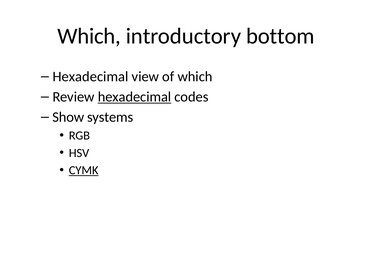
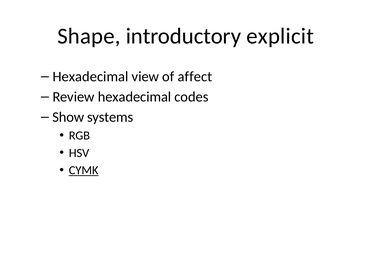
Which at (89, 36): Which -> Shape
bottom: bottom -> explicit
of which: which -> affect
hexadecimal at (135, 97) underline: present -> none
